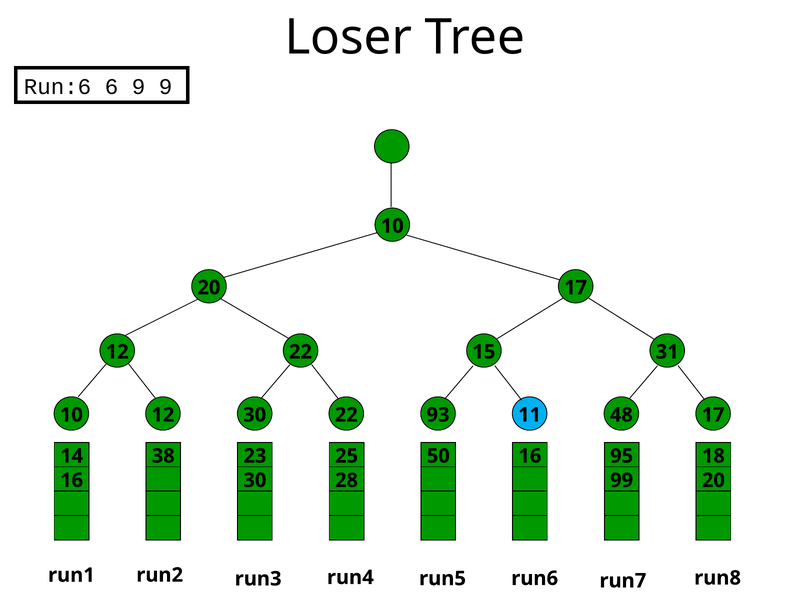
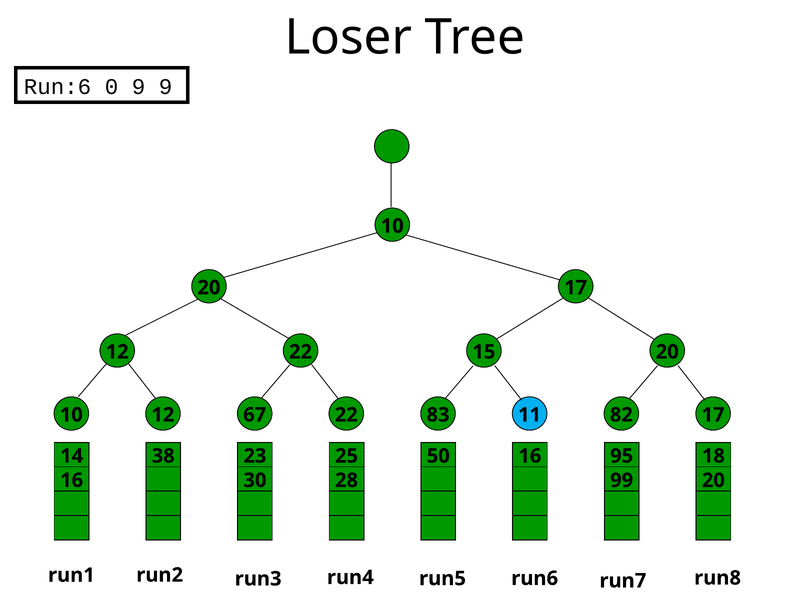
6: 6 -> 0
15 31: 31 -> 20
12 30: 30 -> 67
93: 93 -> 83
48: 48 -> 82
